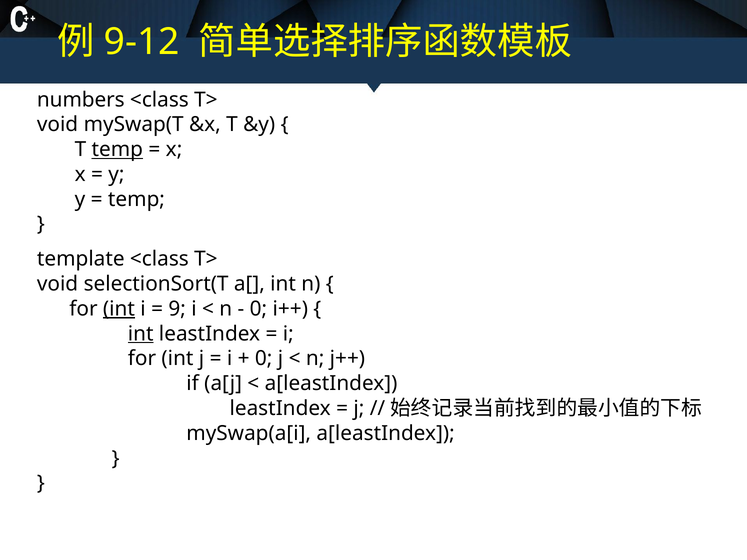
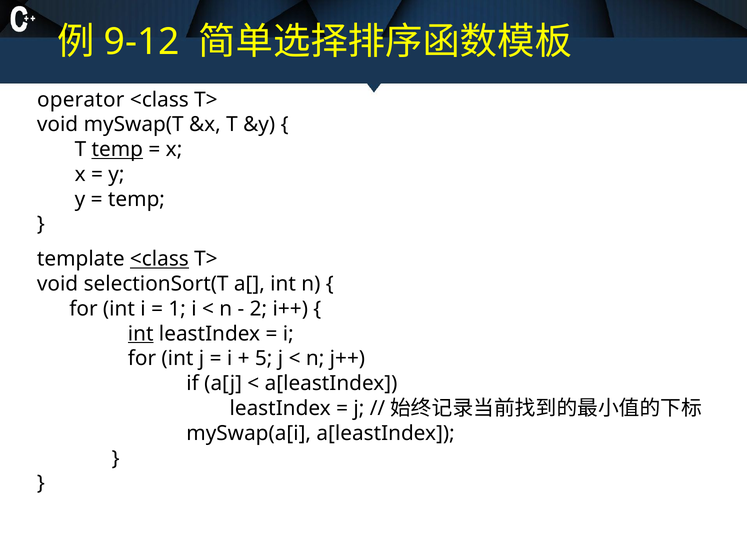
numbers: numbers -> operator
<class at (159, 259) underline: none -> present
int at (119, 309) underline: present -> none
9: 9 -> 1
0 at (258, 309): 0 -> 2
0 at (264, 359): 0 -> 5
